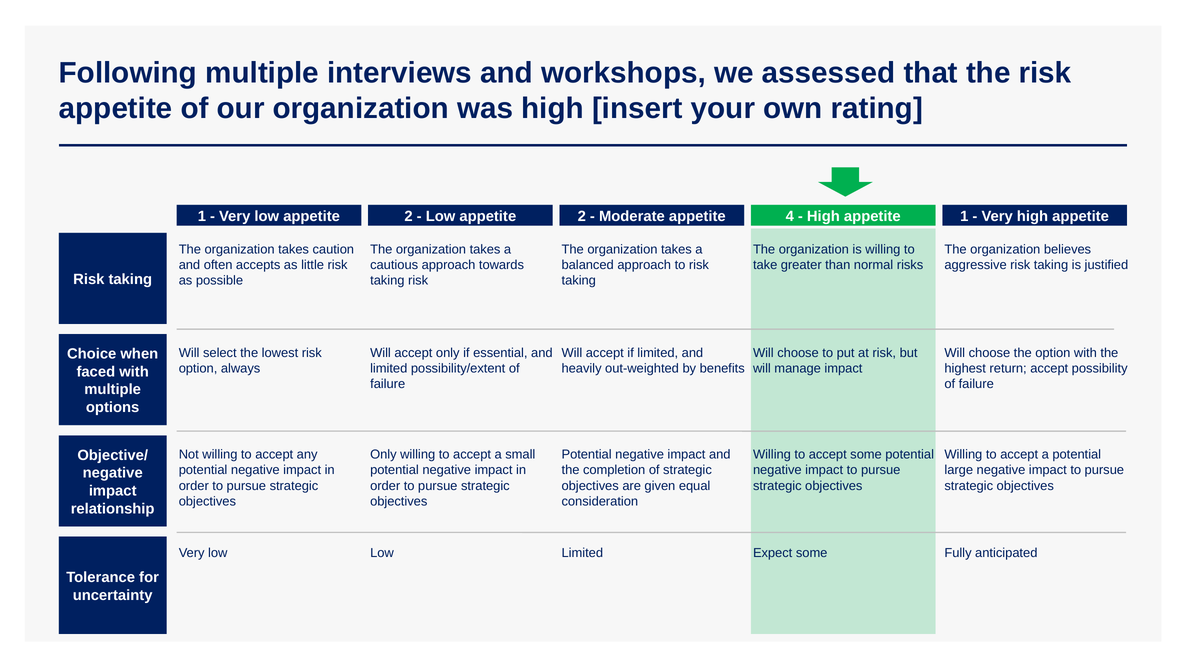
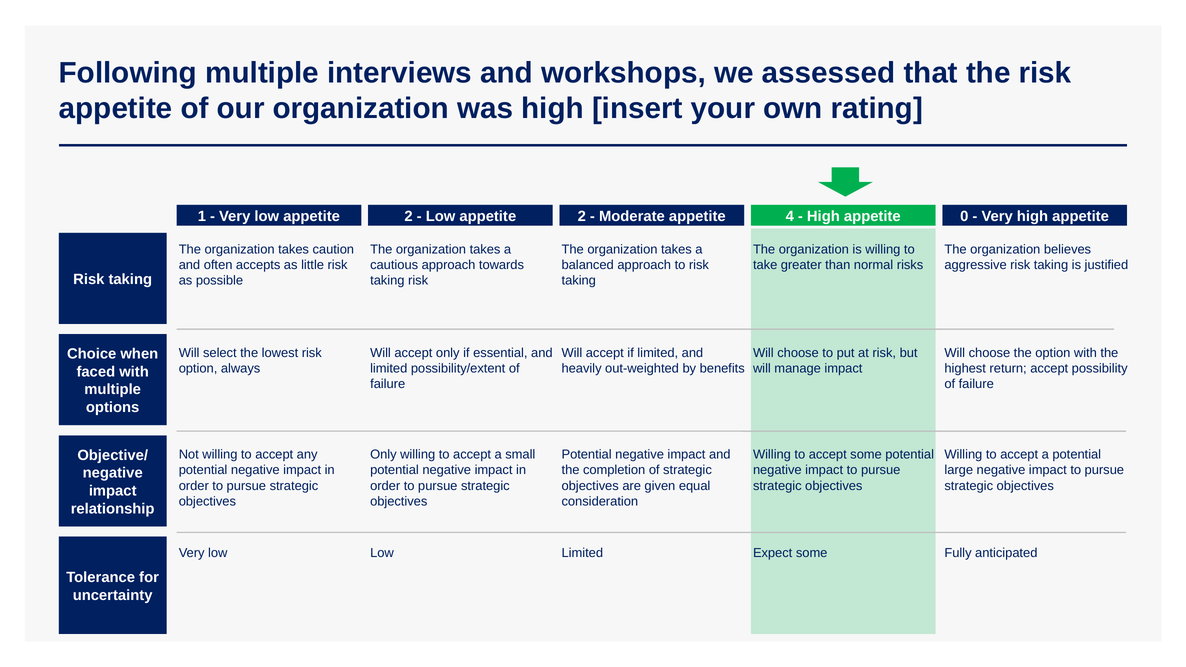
appetite 1: 1 -> 0
